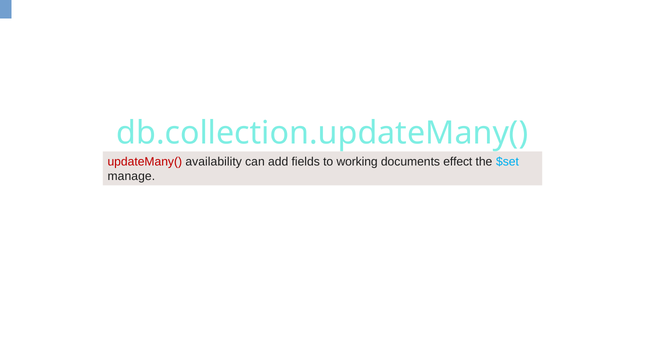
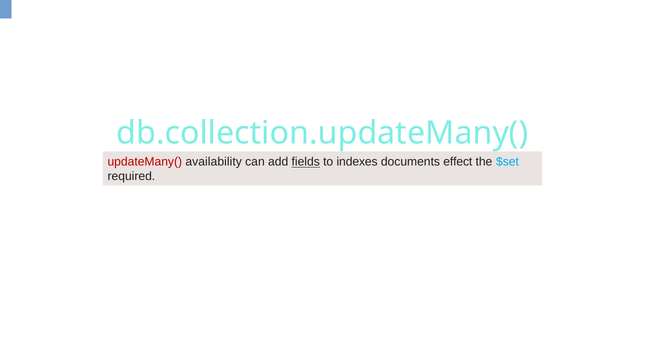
fields underline: none -> present
working: working -> indexes
manage: manage -> required
